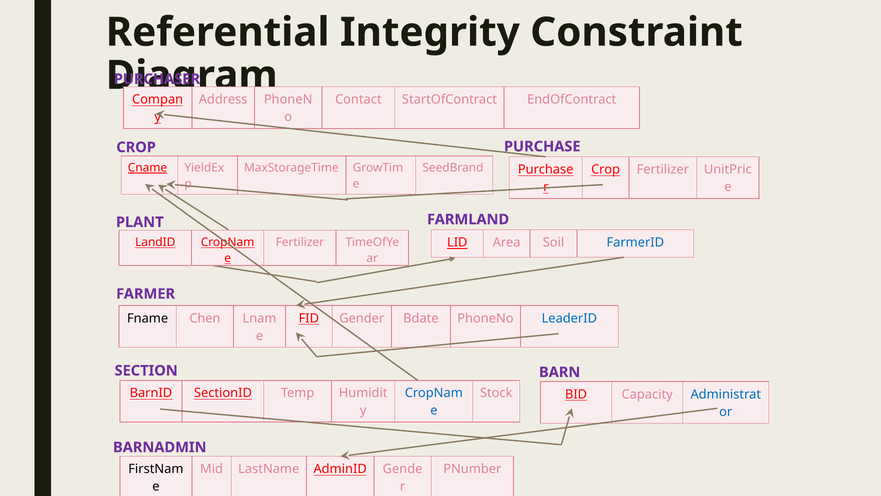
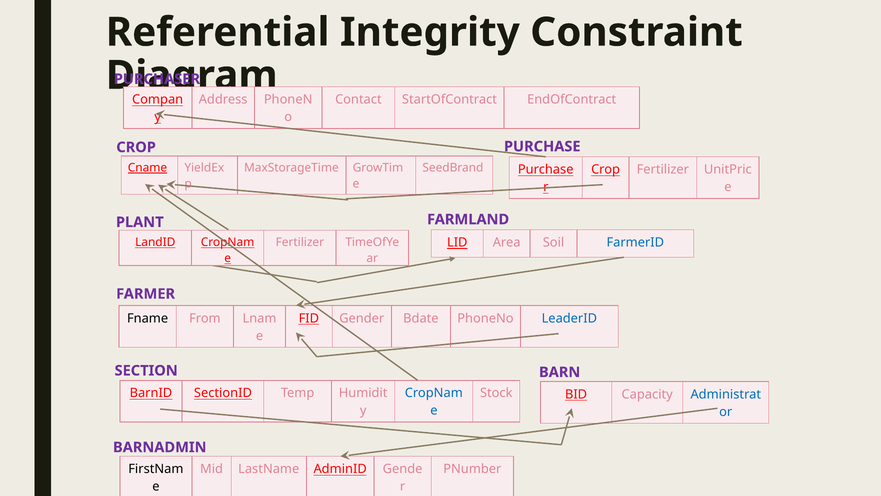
Chen: Chen -> From
